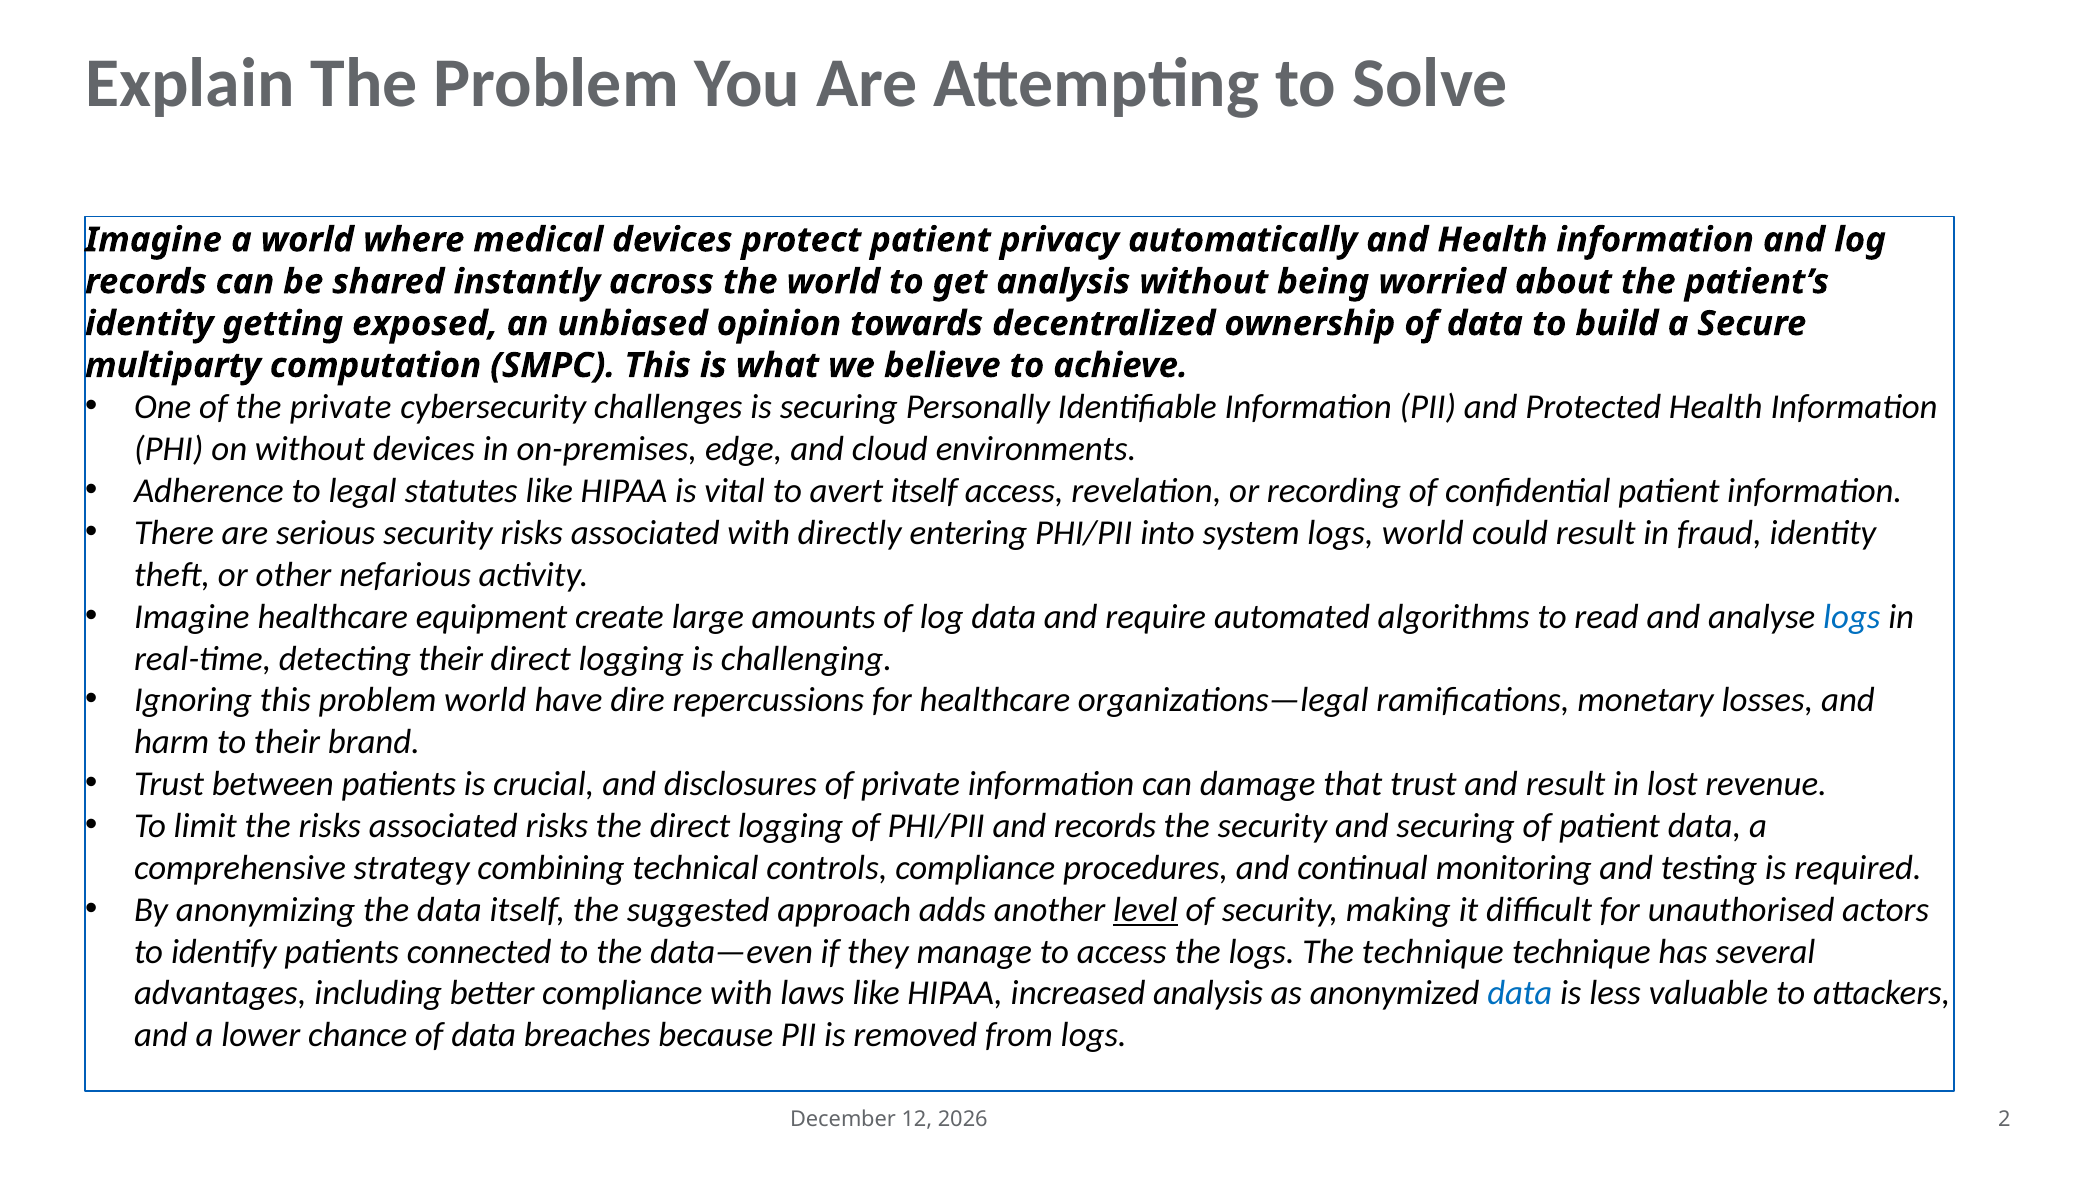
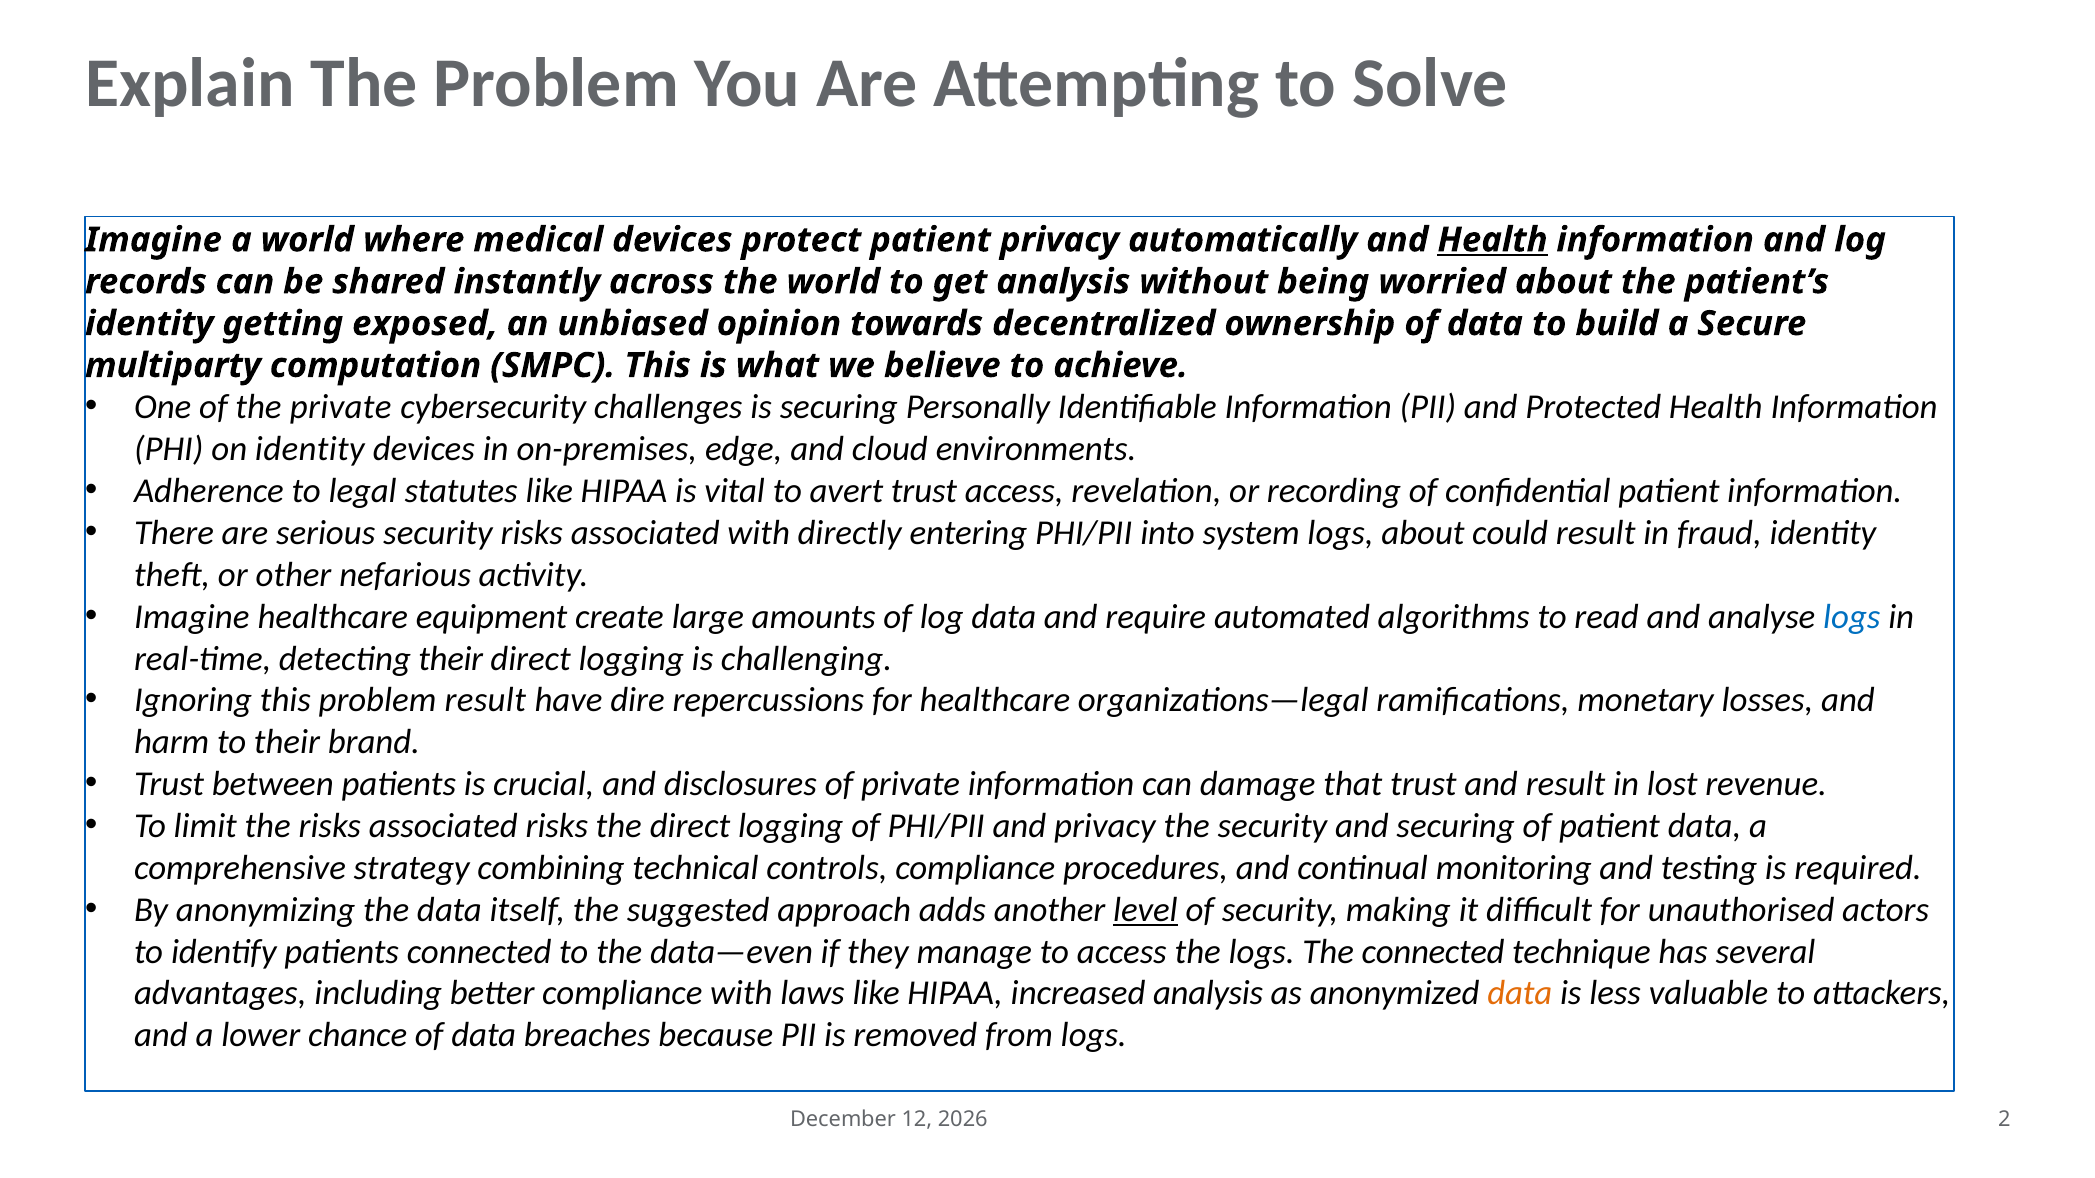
Health at (1493, 240) underline: none -> present
on without: without -> identity
avert itself: itself -> trust
logs world: world -> about
problem world: world -> result
and records: records -> privacy
The technique: technique -> connected
data at (1520, 994) colour: blue -> orange
